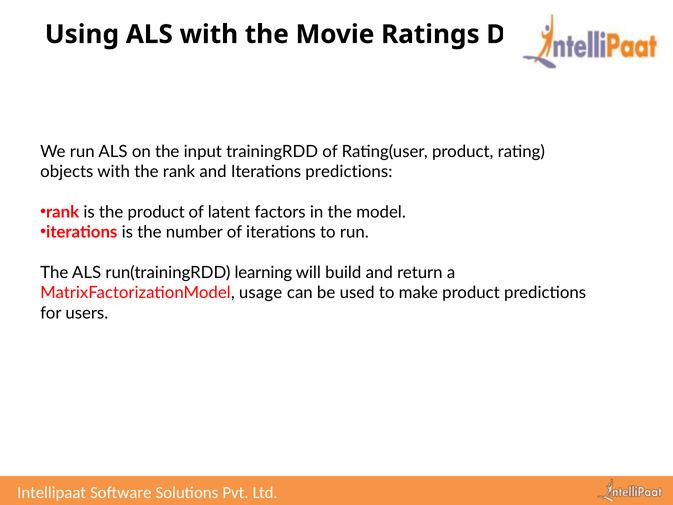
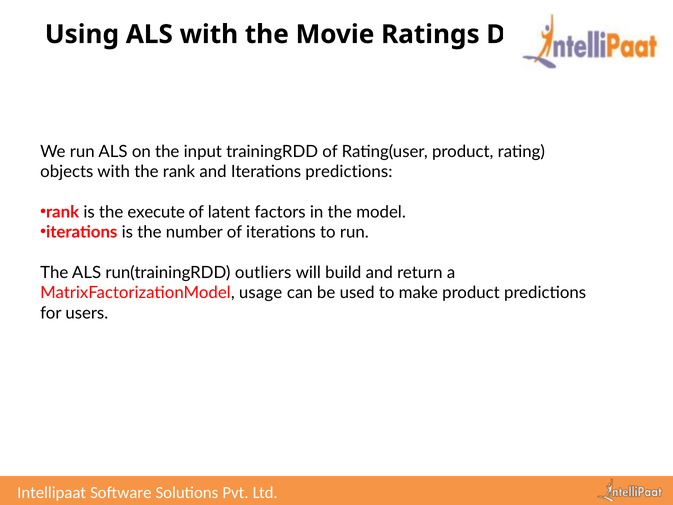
the product: product -> execute
learning: learning -> outliers
